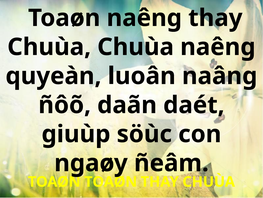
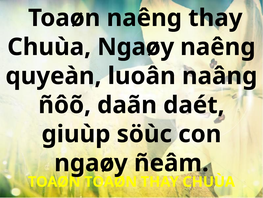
Chuùa Chuùa: Chuùa -> Ngaøy
